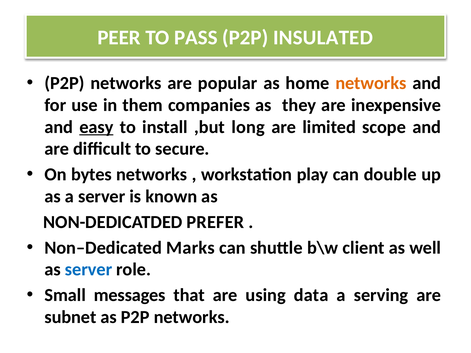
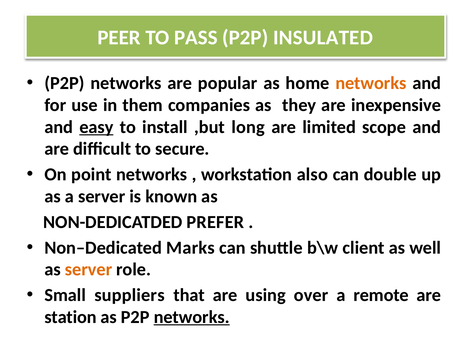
bytes: bytes -> point
play: play -> also
server at (89, 270) colour: blue -> orange
messages: messages -> suppliers
data: data -> over
serving: serving -> remote
subnet: subnet -> station
networks at (192, 317) underline: none -> present
